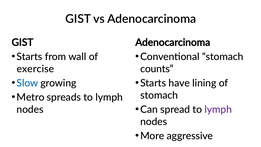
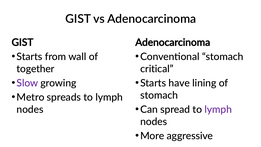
exercise: exercise -> together
counts: counts -> critical
Slow colour: blue -> purple
